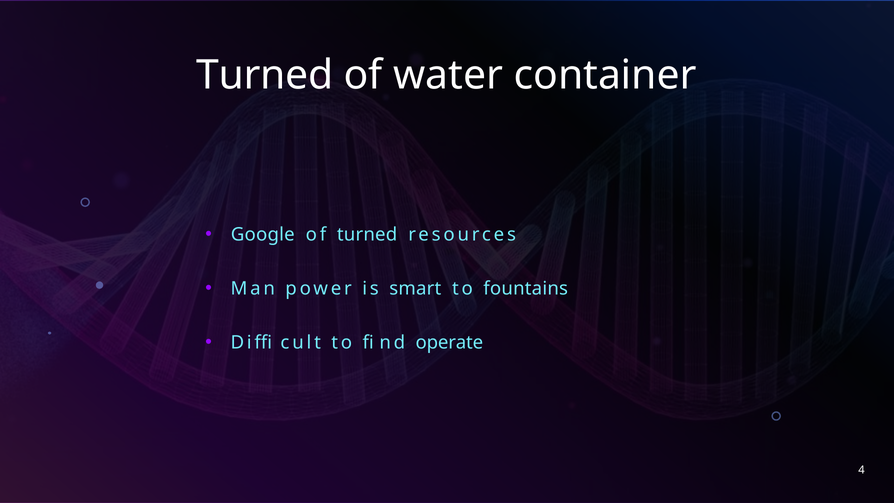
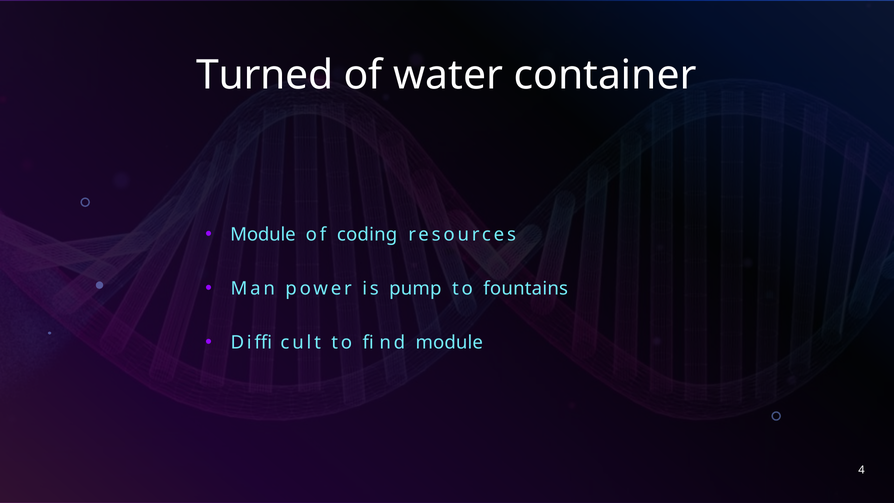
Google at (263, 234): Google -> Module
of turned: turned -> coding
smart: smart -> pump
operate at (449, 342): operate -> module
